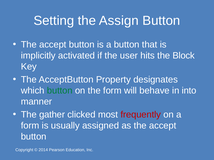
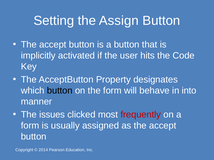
Block: Block -> Code
button at (60, 91) colour: green -> black
gather: gather -> issues
